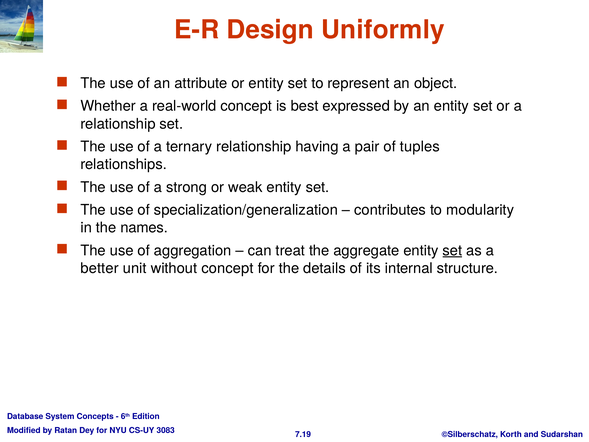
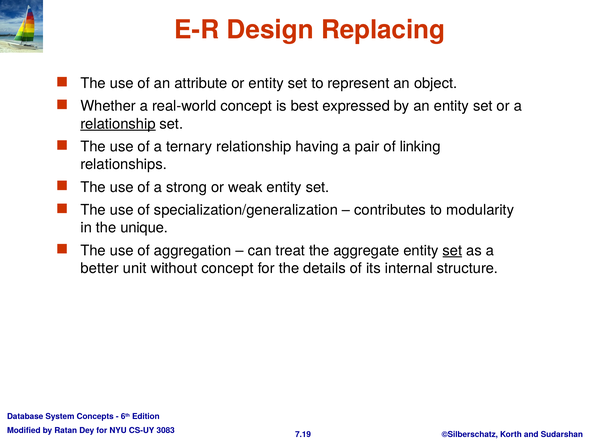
Uniformly: Uniformly -> Replacing
relationship at (118, 124) underline: none -> present
tuples: tuples -> linking
names: names -> unique
